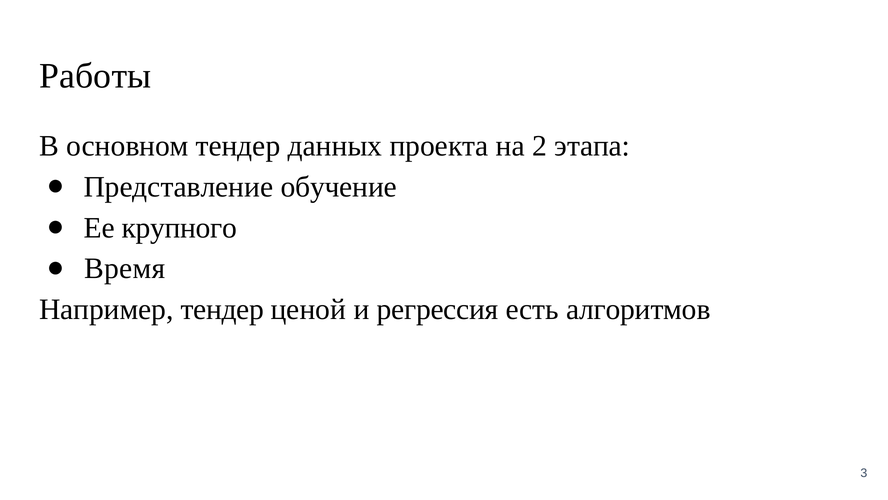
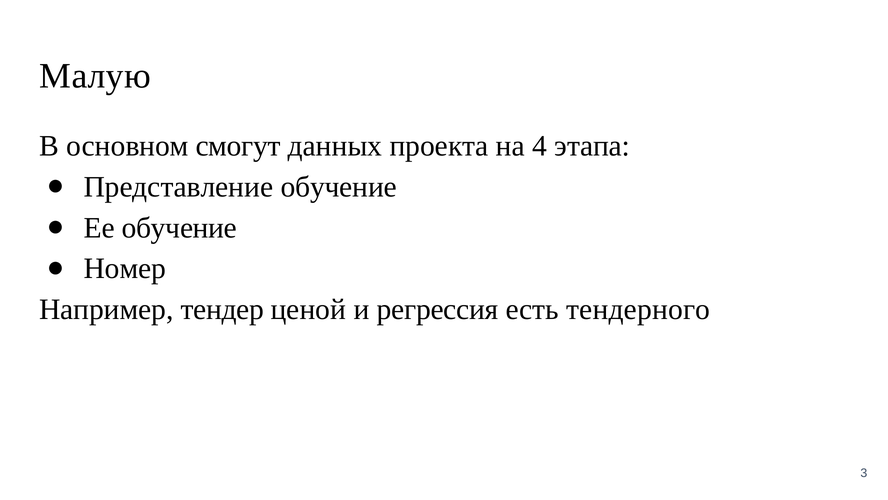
Работы: Работы -> Малую
основном тендер: тендер -> смогут
2: 2 -> 4
Ее крупного: крупного -> обучение
Время: Время -> Номер
алгоритмов: алгоритмов -> тендерного
